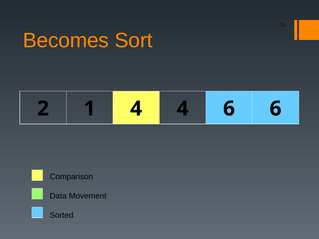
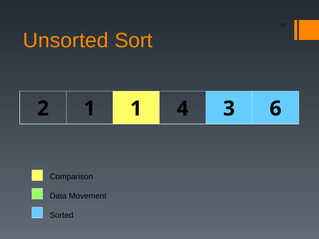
Becomes: Becomes -> Unsorted
1 4: 4 -> 1
4 6: 6 -> 3
